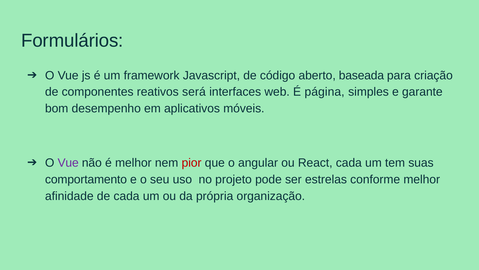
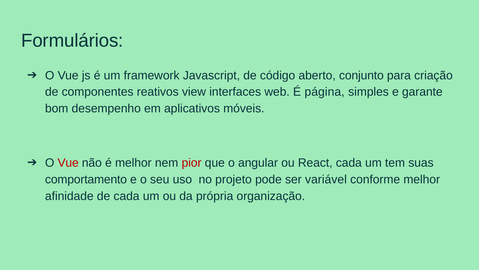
baseada: baseada -> conjunto
será: será -> view
Vue at (68, 163) colour: purple -> red
estrelas: estrelas -> variável
